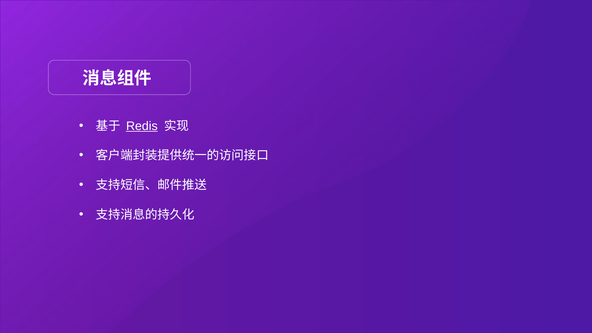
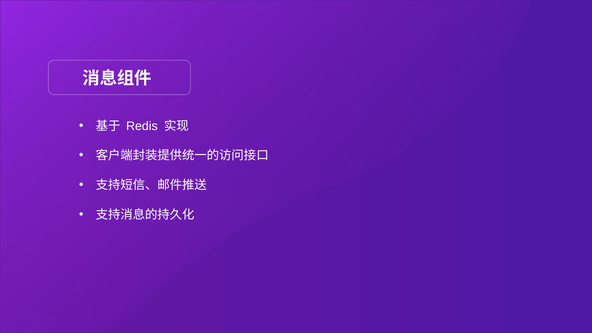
Redis underline: present -> none
